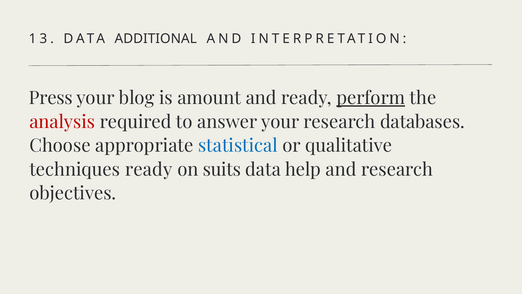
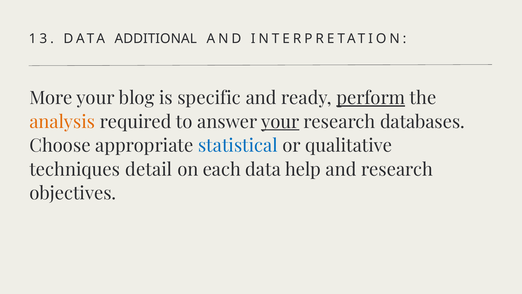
Press: Press -> More
amount: amount -> specific
analysis colour: red -> orange
your at (280, 122) underline: none -> present
techniques ready: ready -> detail
suits: suits -> each
